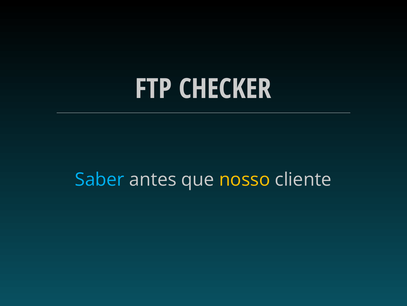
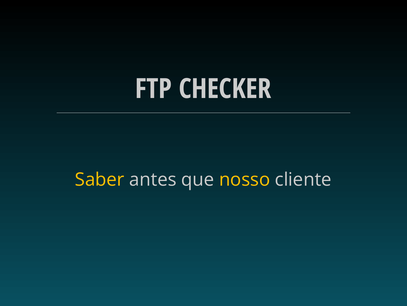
Saber colour: light blue -> yellow
